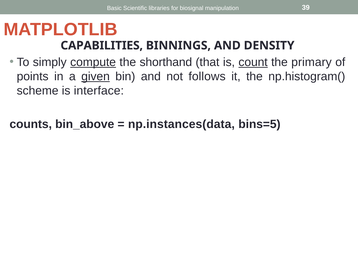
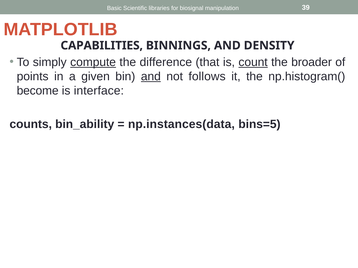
shorthand: shorthand -> difference
primary: primary -> broader
given underline: present -> none
and at (151, 77) underline: none -> present
scheme: scheme -> become
bin_above: bin_above -> bin_ability
